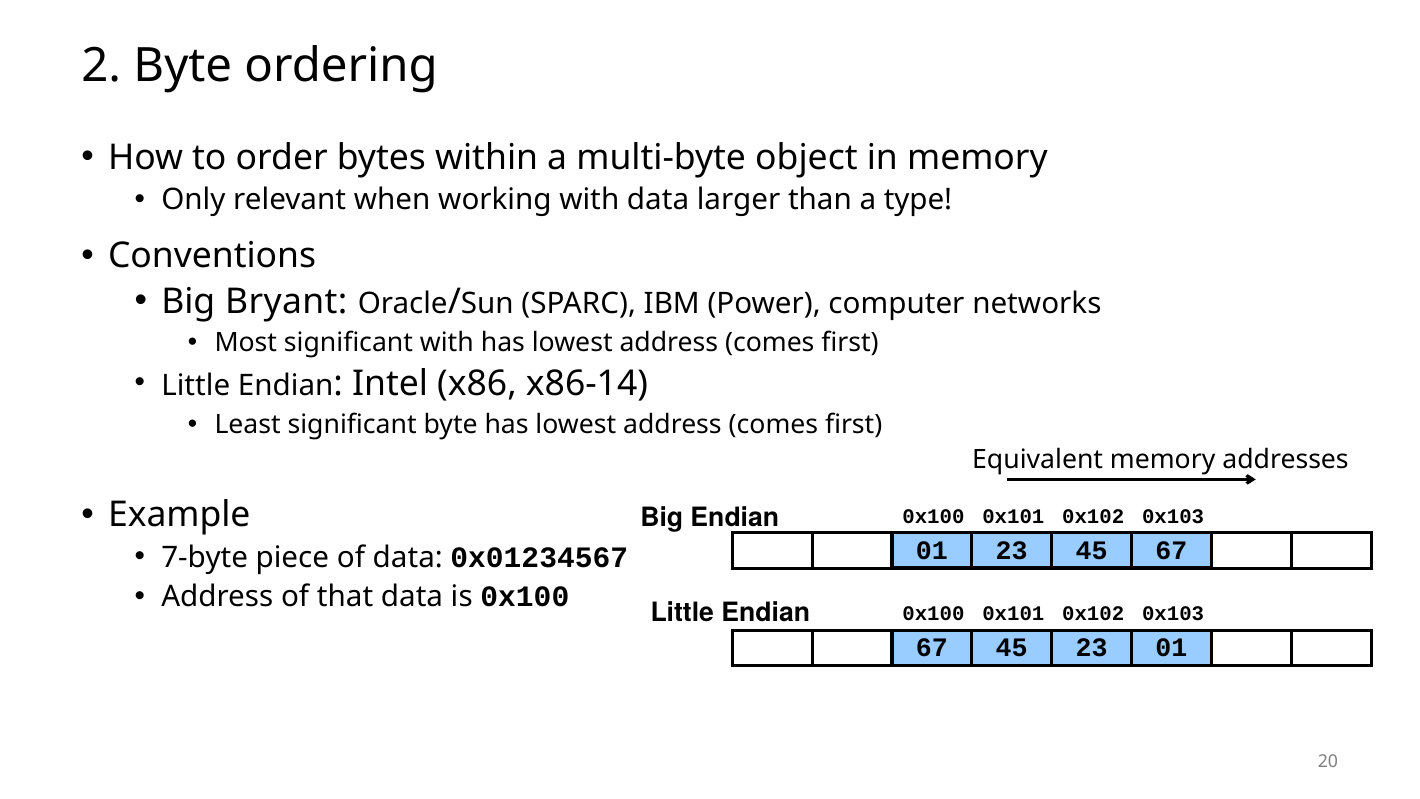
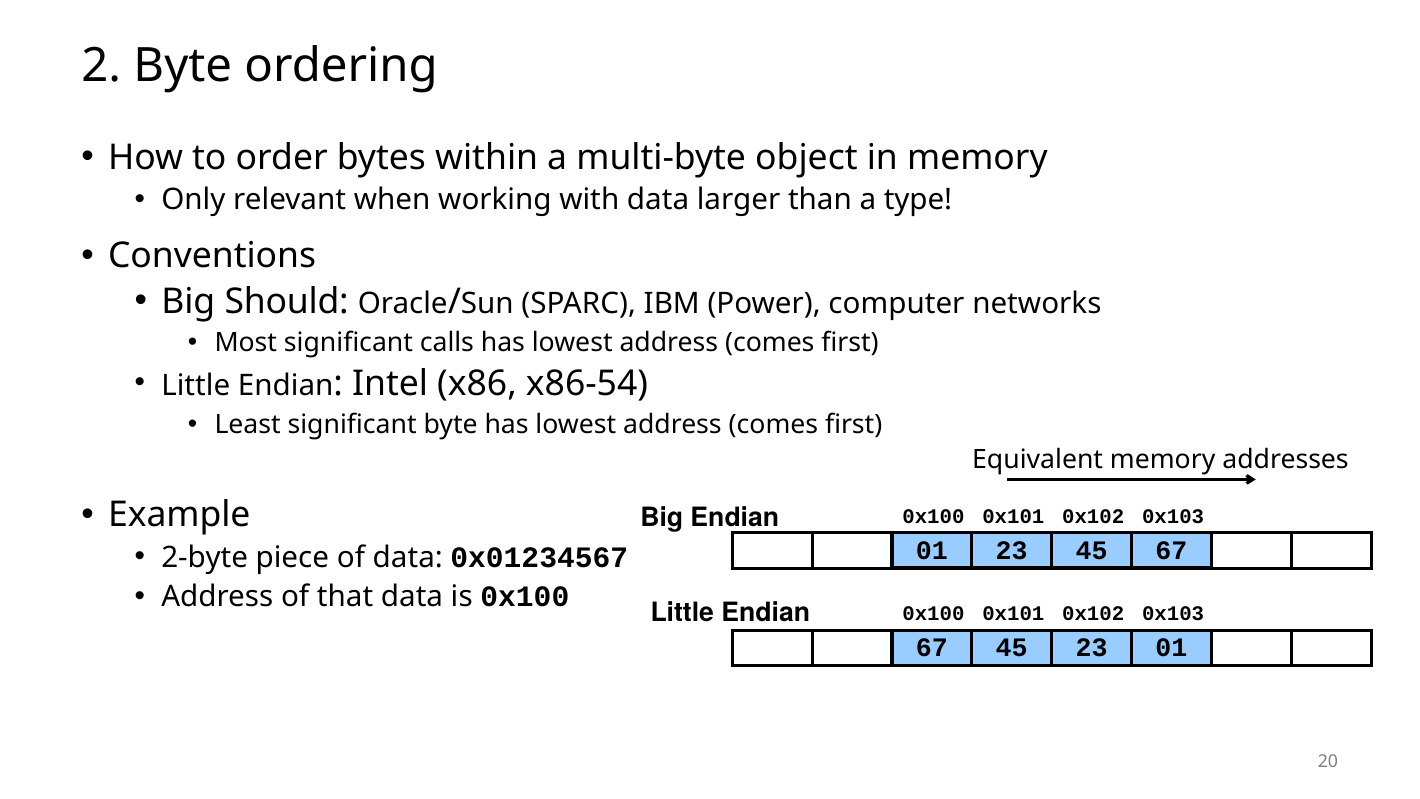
Bryant: Bryant -> Should
significant with: with -> calls
x86-14: x86-14 -> x86-54
7-byte: 7-byte -> 2-byte
